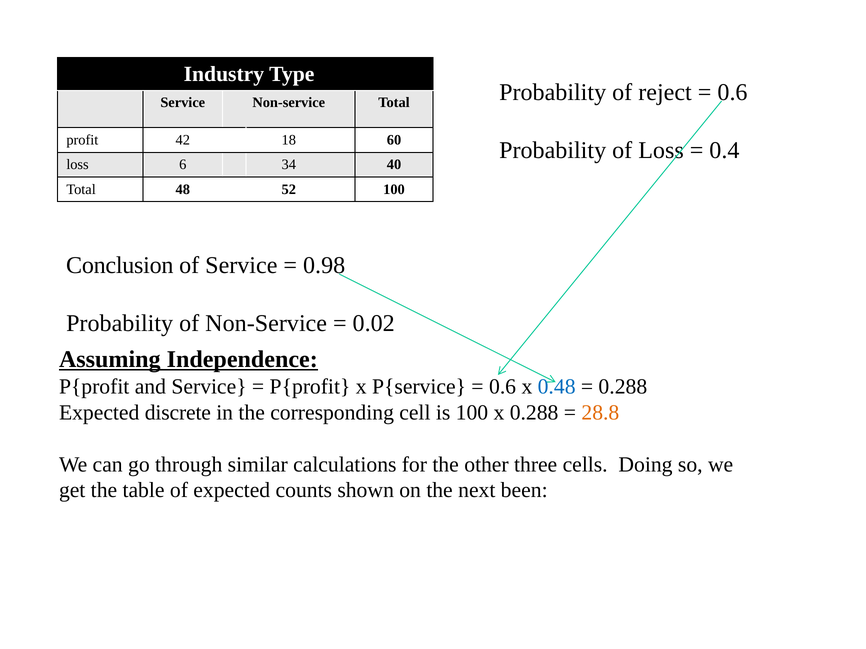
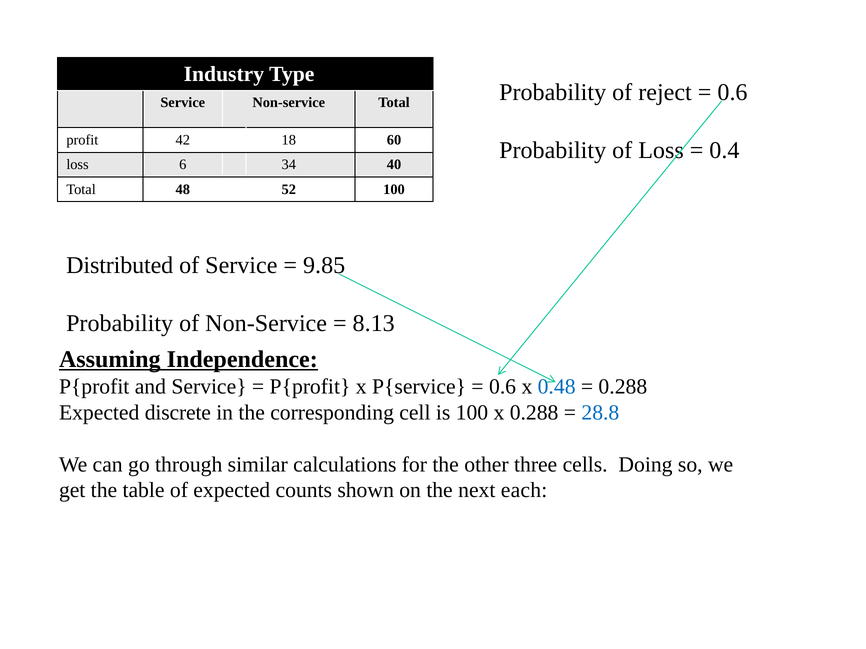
Conclusion: Conclusion -> Distributed
0.98: 0.98 -> 9.85
0.02: 0.02 -> 8.13
28.8 colour: orange -> blue
been: been -> each
